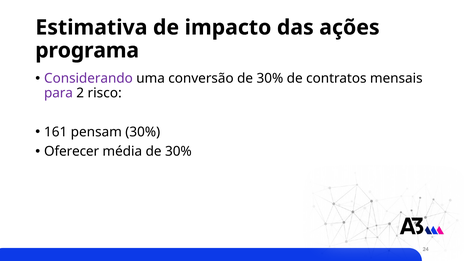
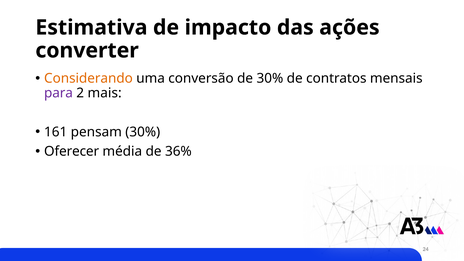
programa: programa -> converter
Considerando colour: purple -> orange
risco: risco -> mais
média de 30%: 30% -> 36%
